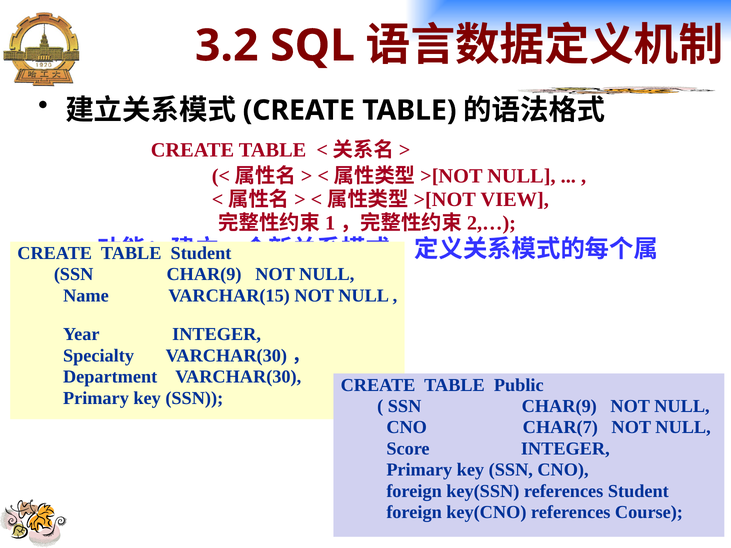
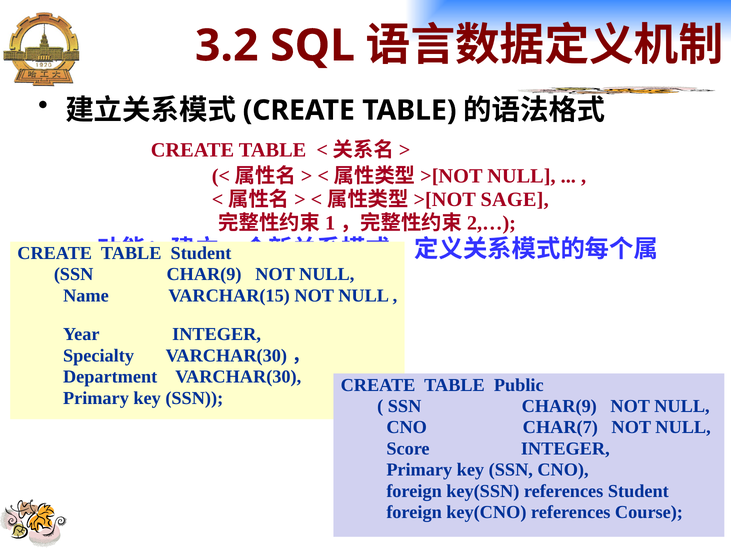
VIEW: VIEW -> SAGE
